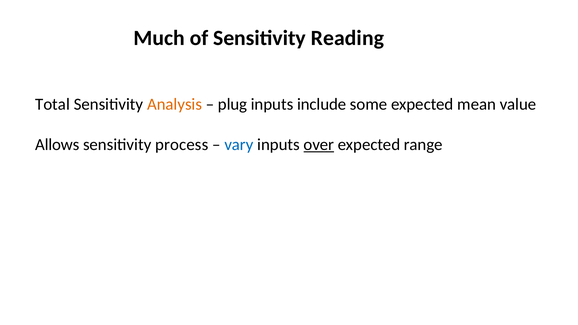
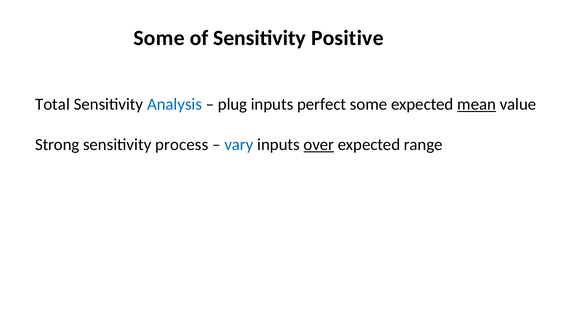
Much at (159, 38): Much -> Some
Reading: Reading -> Positive
Analysis colour: orange -> blue
include: include -> perfect
mean underline: none -> present
Allows: Allows -> Strong
